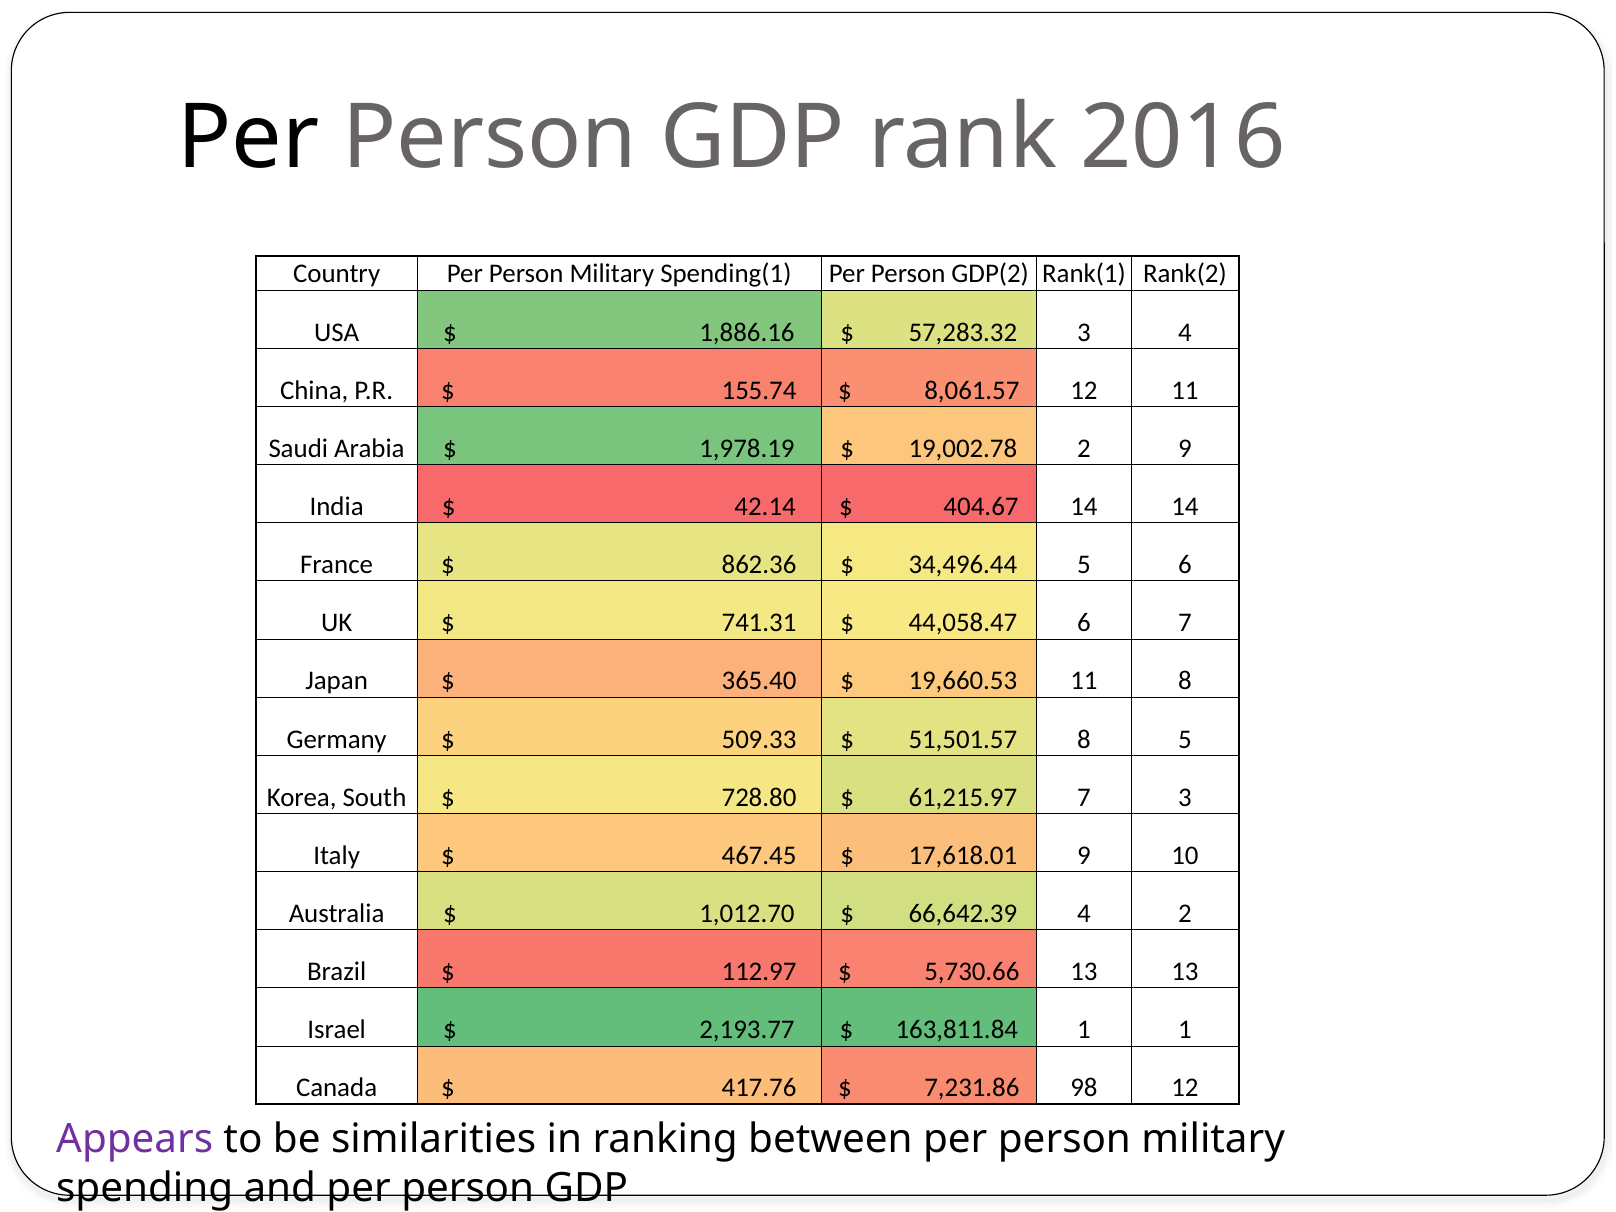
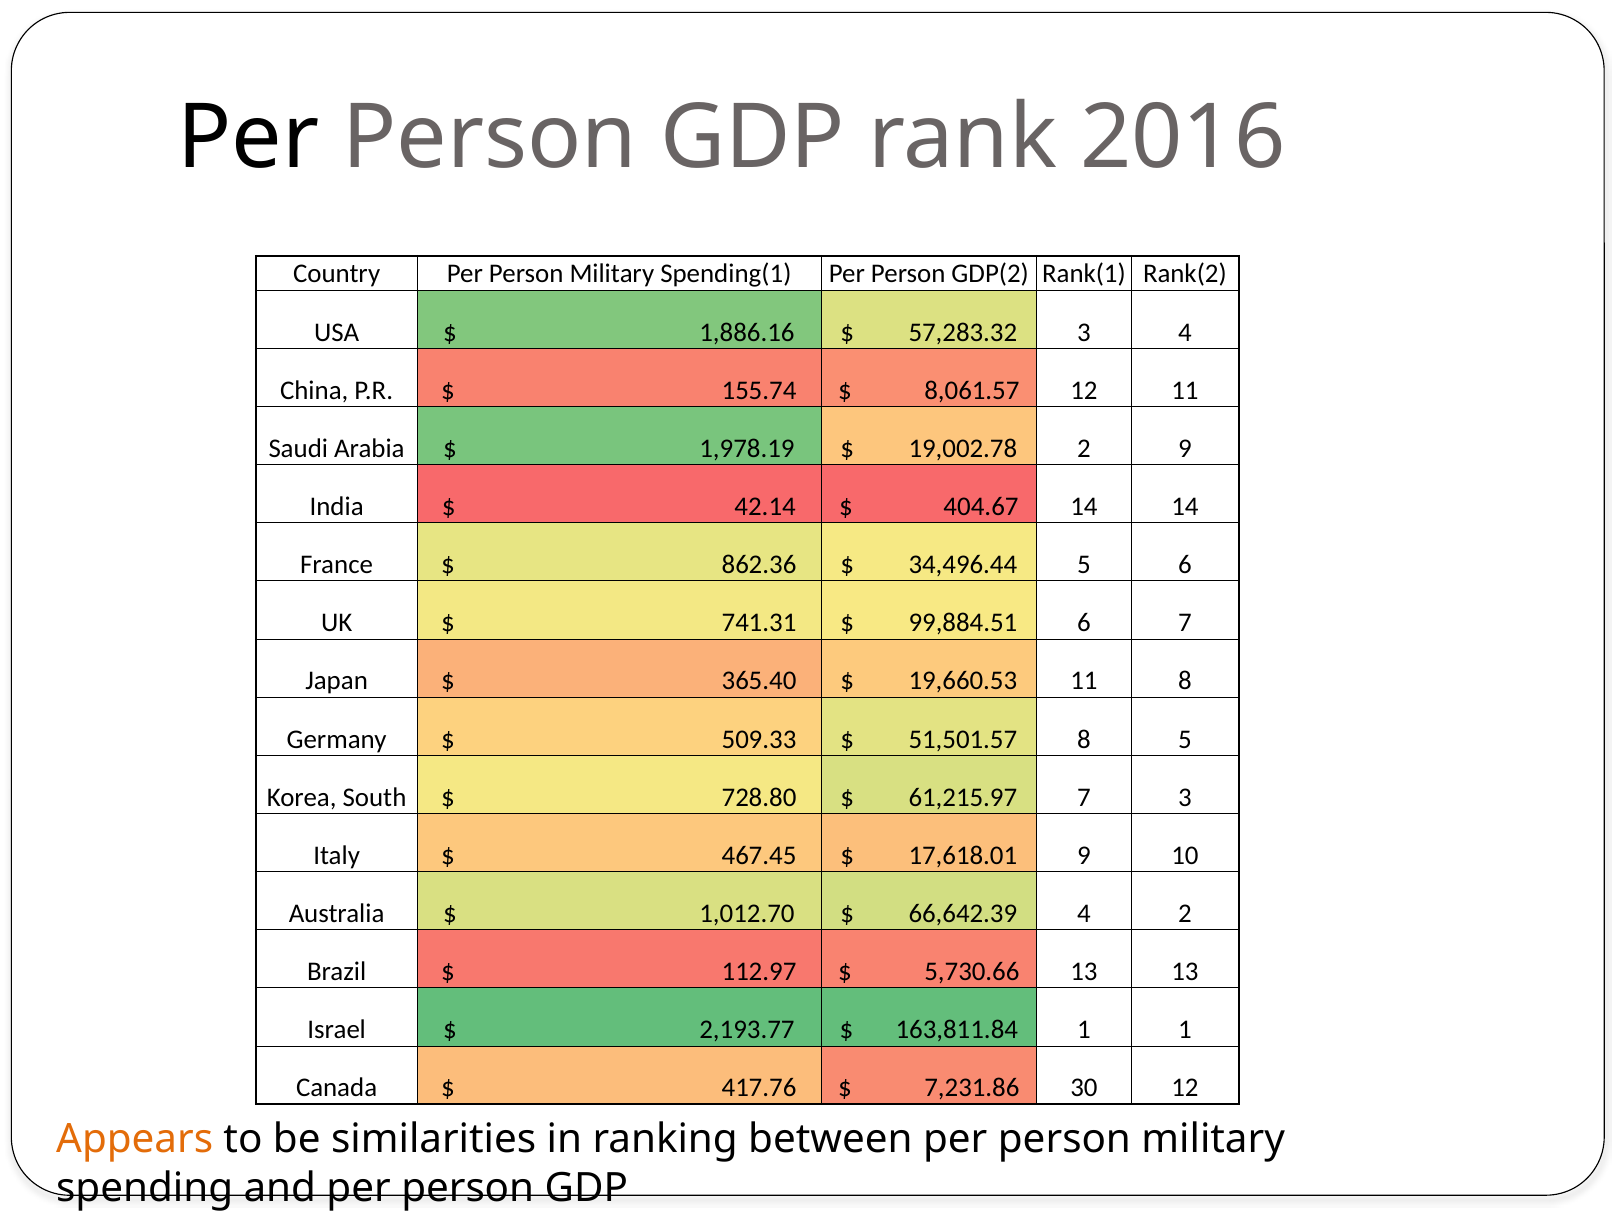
44,058.47: 44,058.47 -> 99,884.51
98: 98 -> 30
Appears colour: purple -> orange
